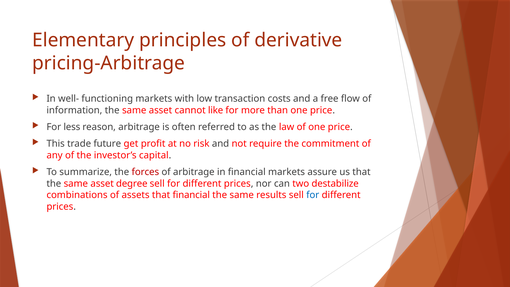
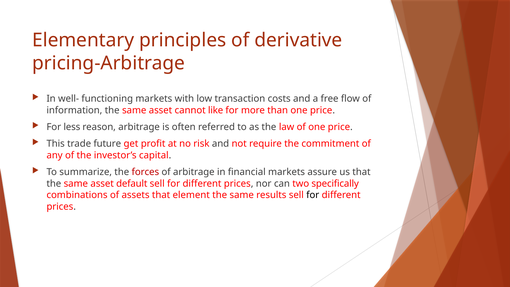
degree: degree -> default
destabilize: destabilize -> specifically
that financial: financial -> element
for at (313, 195) colour: blue -> black
